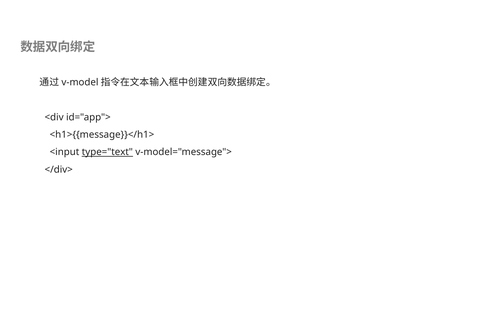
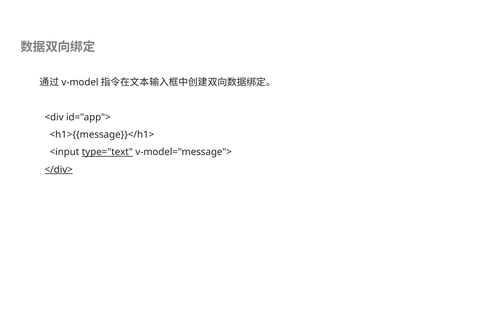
</div> underline: none -> present
